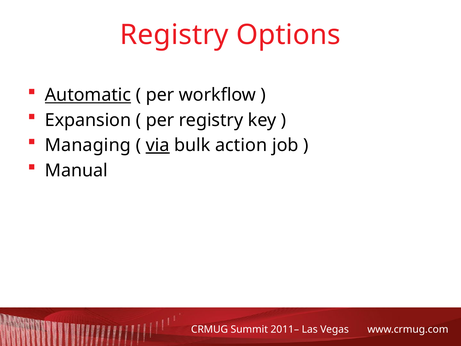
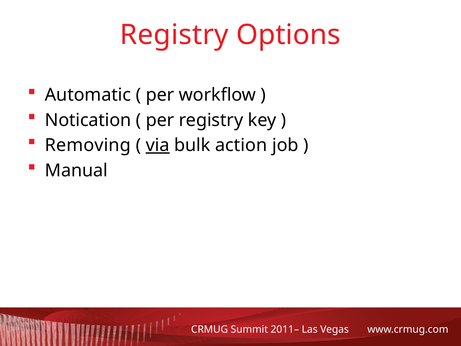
Automatic underline: present -> none
Expansion: Expansion -> Notication
Managing: Managing -> Removing
